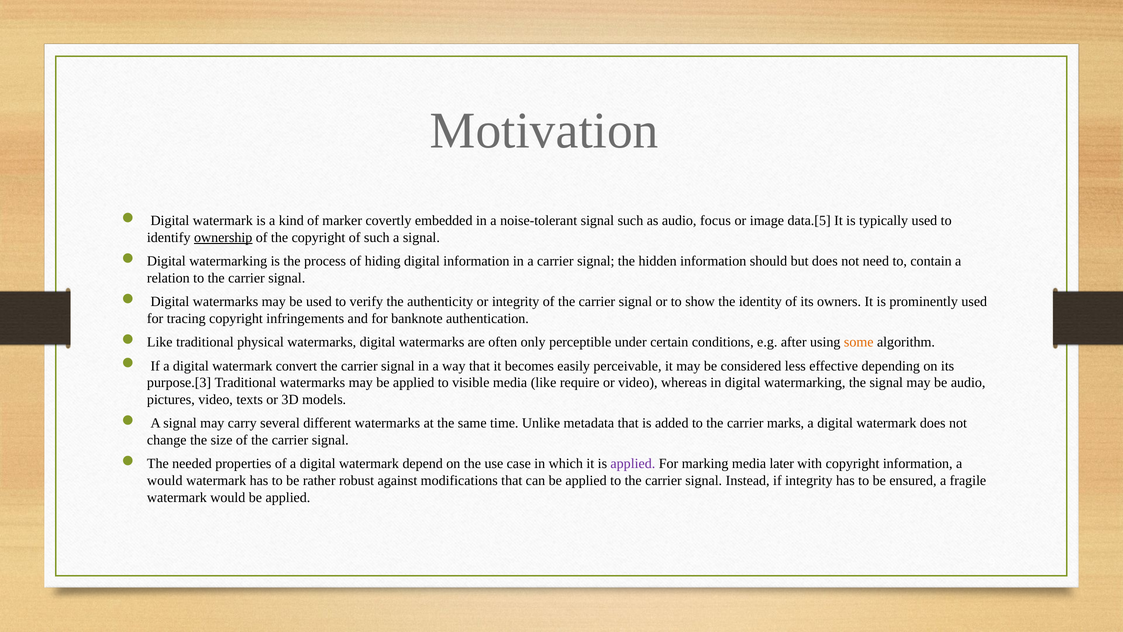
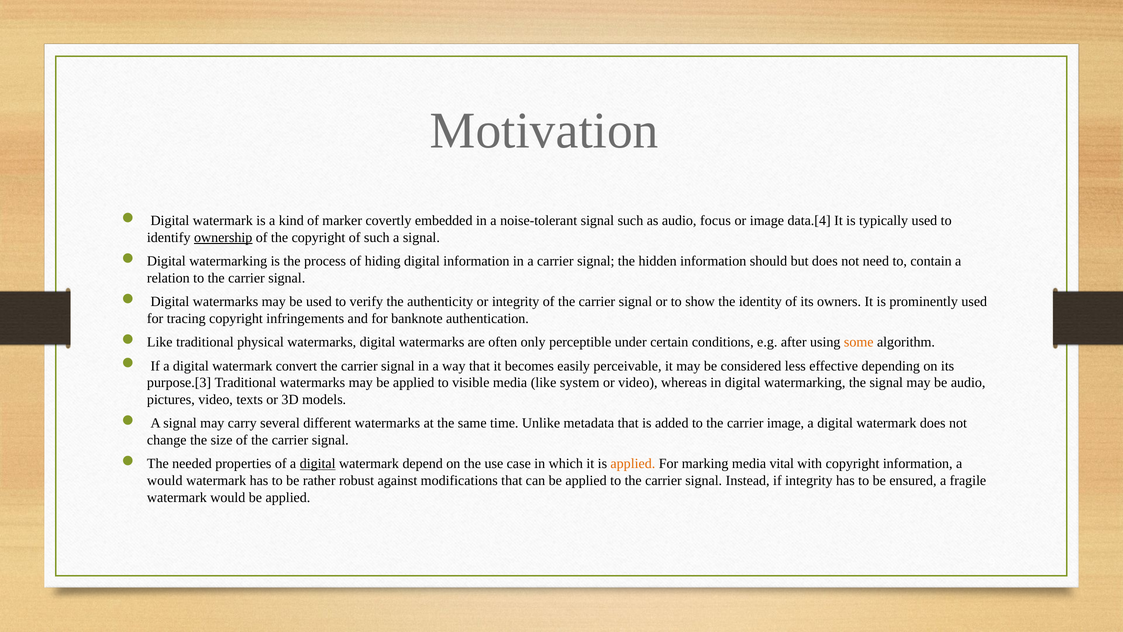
data.[5: data.[5 -> data.[4
require: require -> system
carrier marks: marks -> image
digital at (318, 464) underline: none -> present
applied at (633, 464) colour: purple -> orange
later: later -> vital
